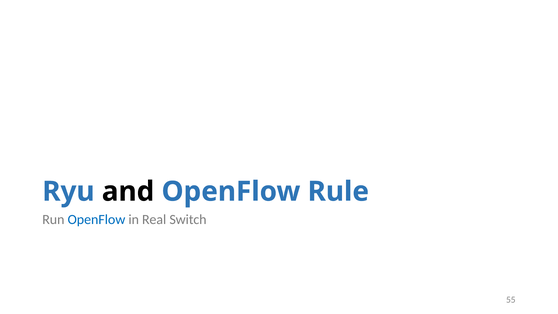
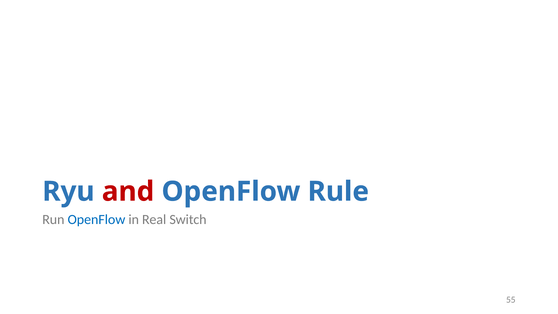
and colour: black -> red
